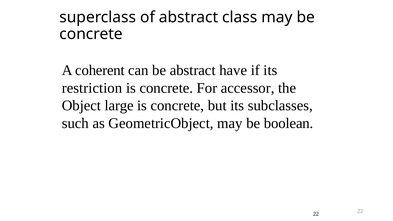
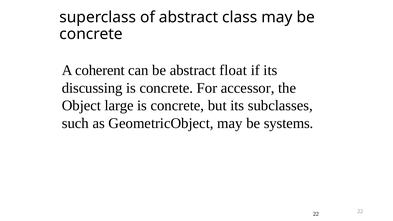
have: have -> float
restriction: restriction -> discussing
boolean: boolean -> systems
